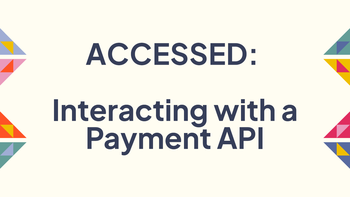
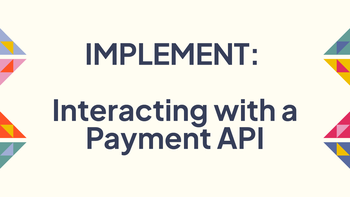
ACCESSED: ACCESSED -> IMPLEMENT
